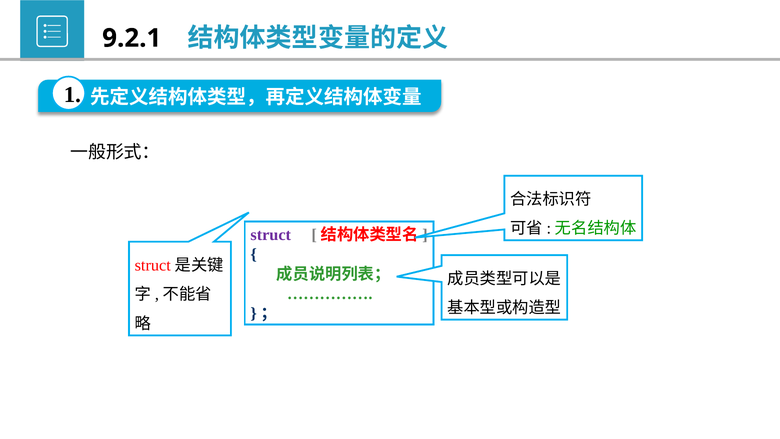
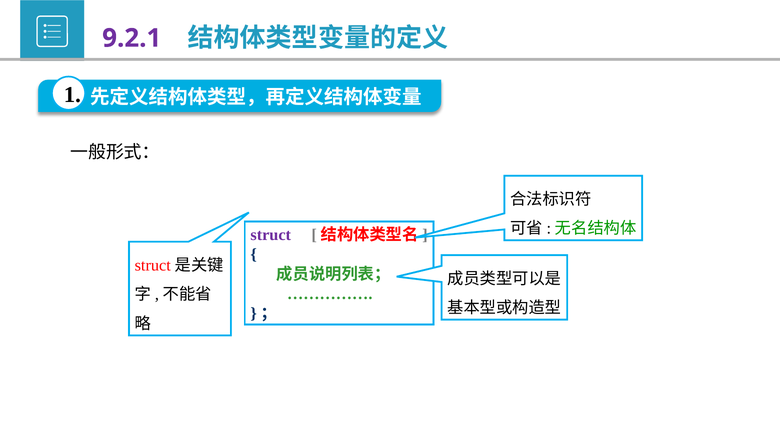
9.2.1 colour: black -> purple
